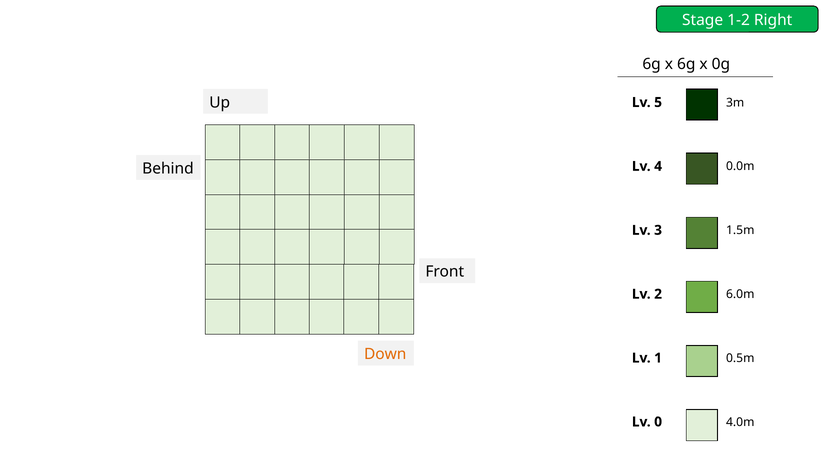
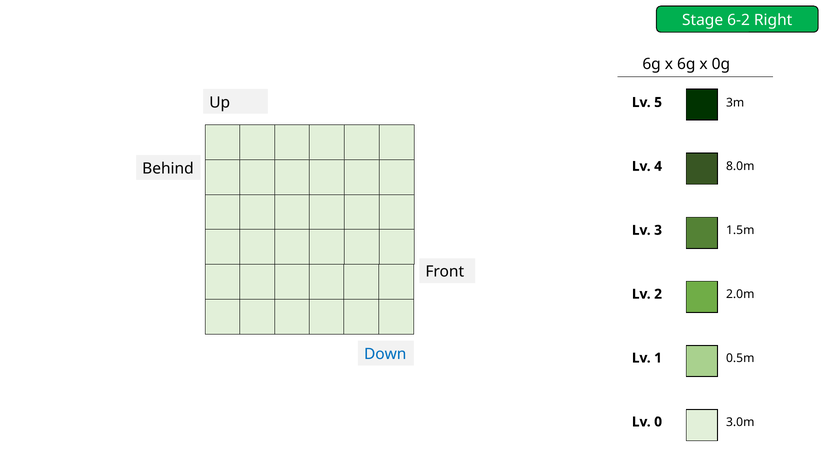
1-2: 1-2 -> 6-2
0.0m: 0.0m -> 8.0m
6.0m: 6.0m -> 2.0m
Down colour: orange -> blue
4.0m: 4.0m -> 3.0m
